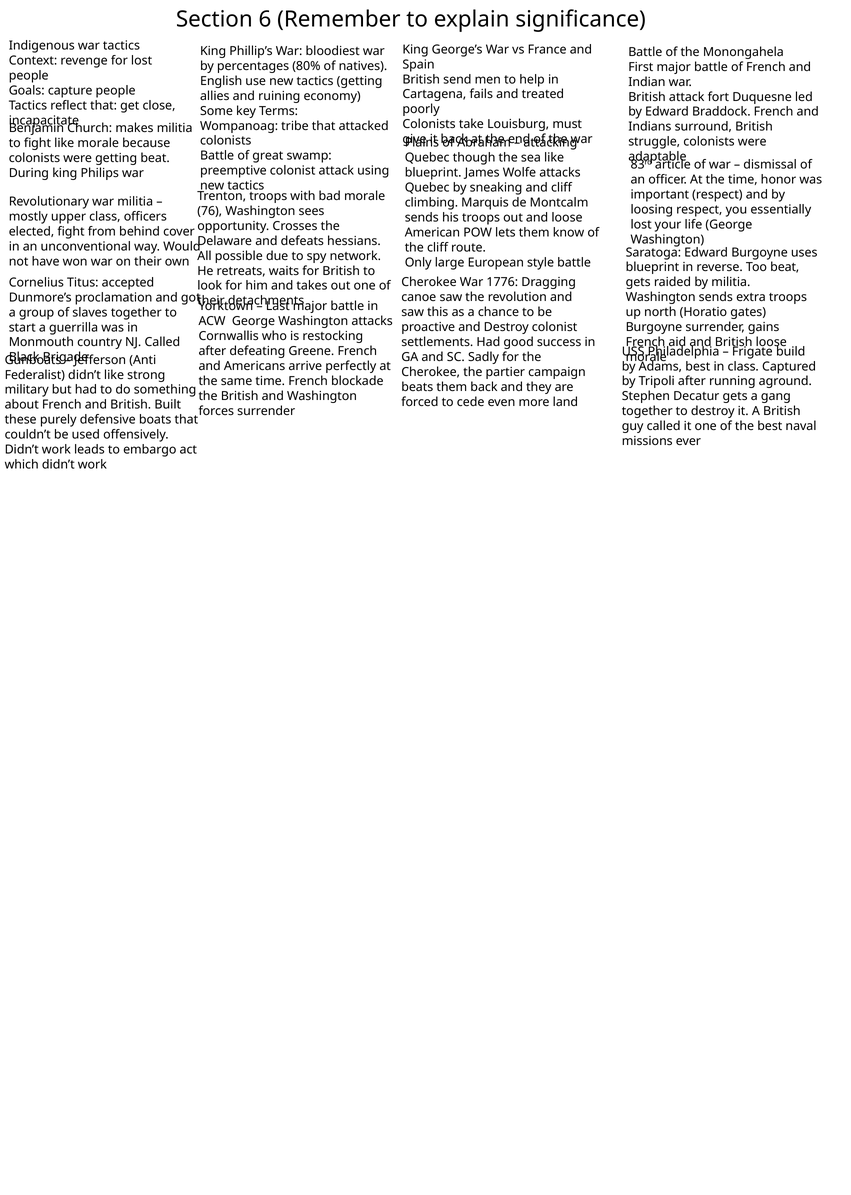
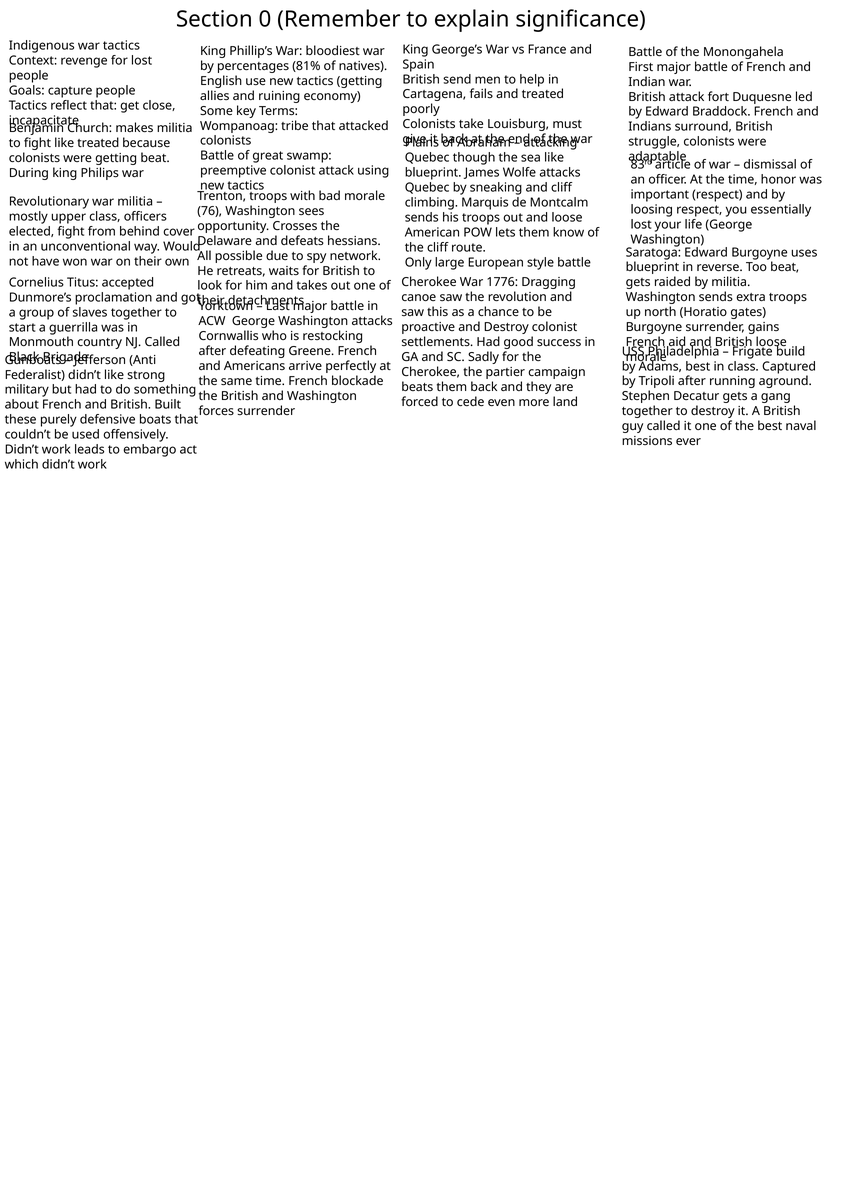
6: 6 -> 0
80%: 80% -> 81%
like morale: morale -> treated
